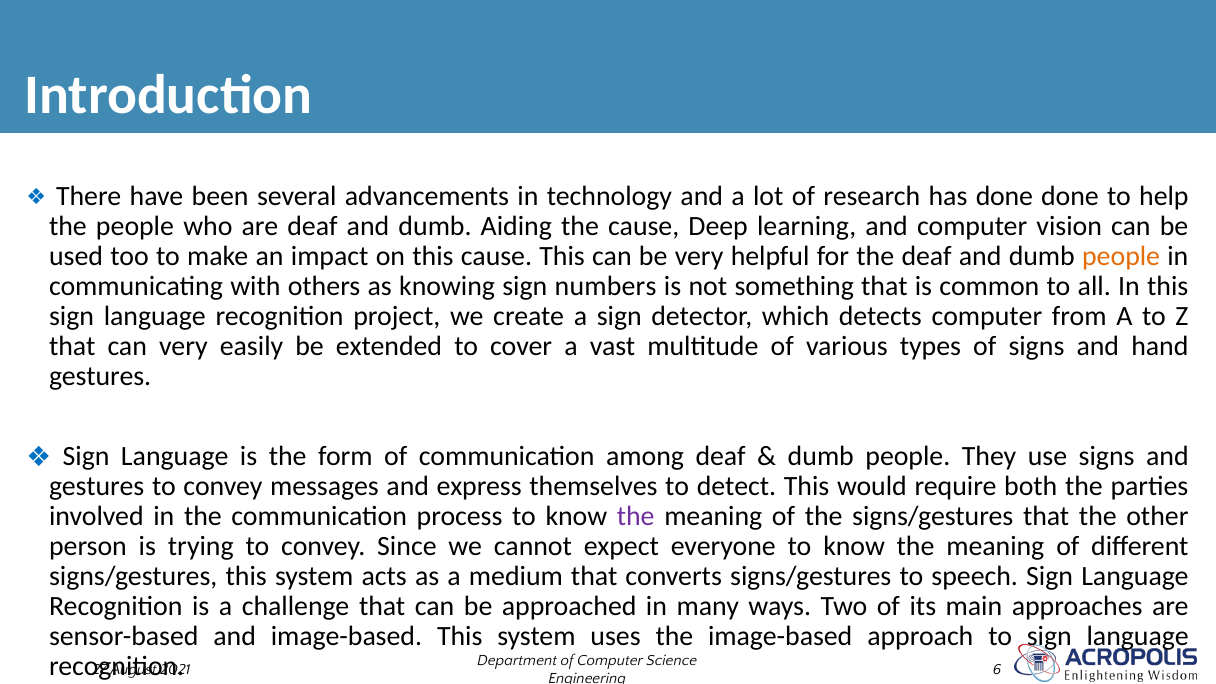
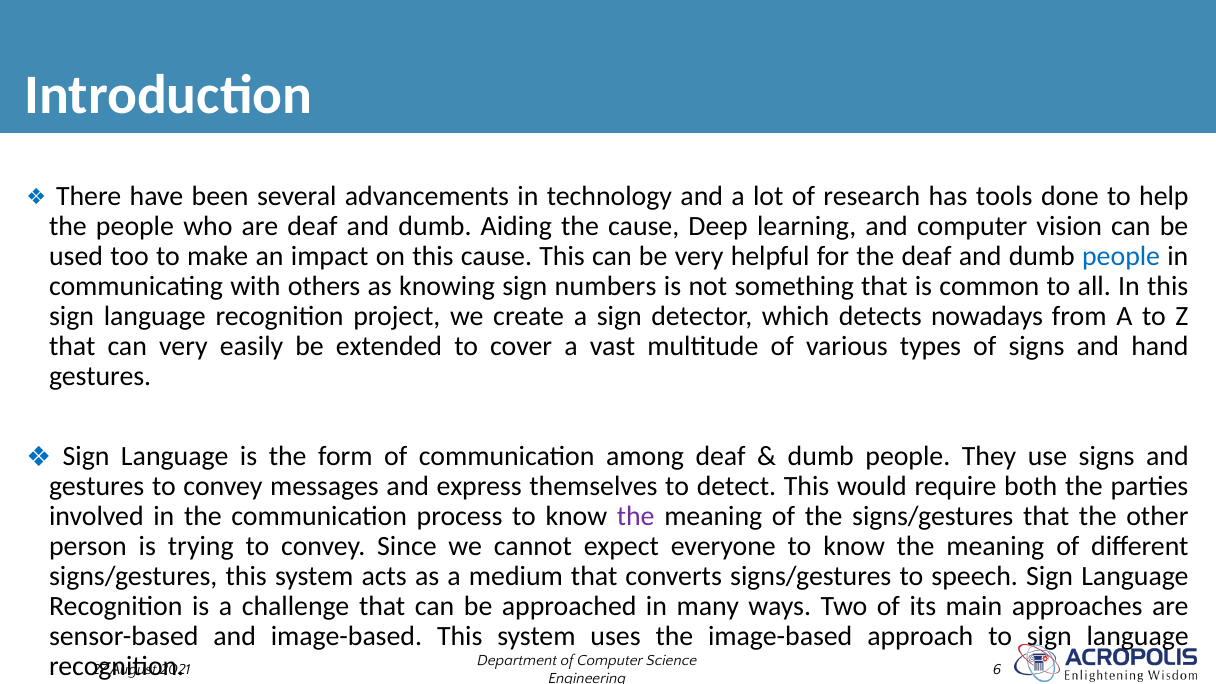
has done: done -> tools
people at (1121, 256) colour: orange -> blue
detects computer: computer -> nowadays
